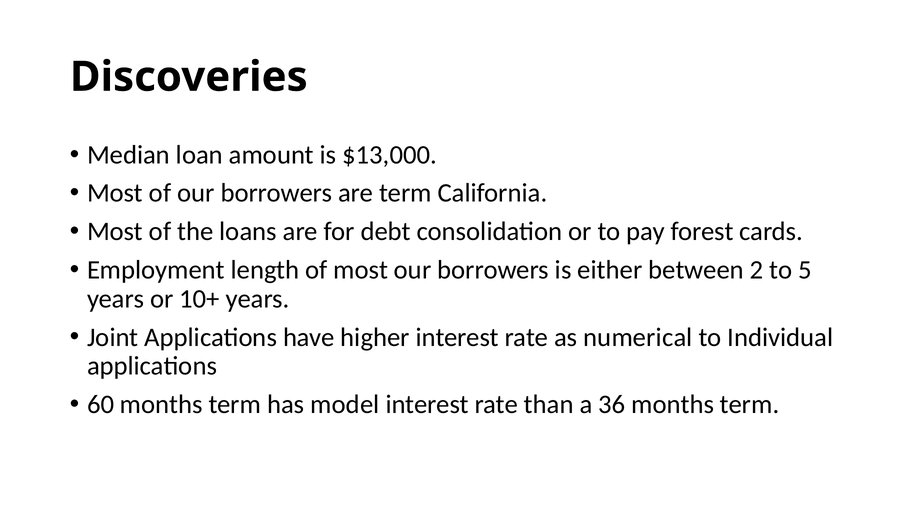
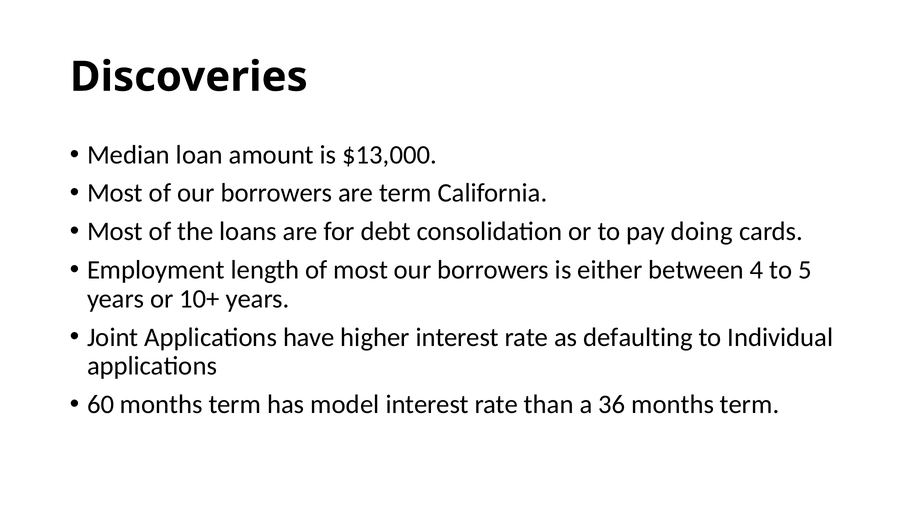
forest: forest -> doing
2: 2 -> 4
numerical: numerical -> defaulting
